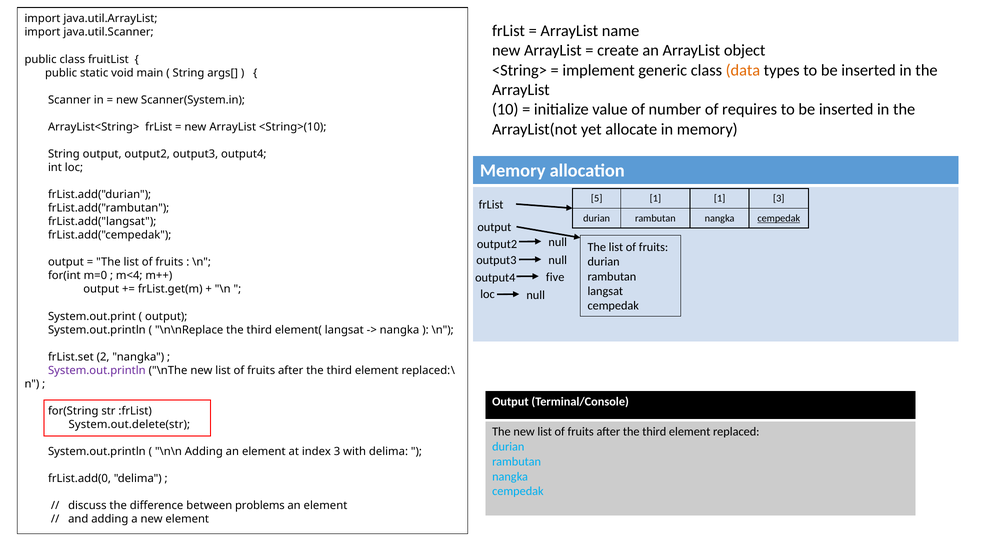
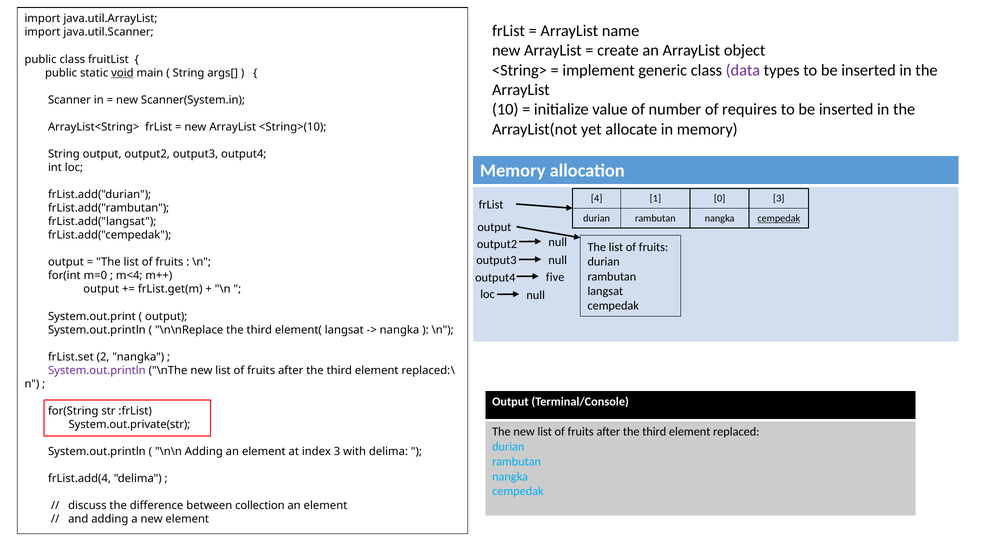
data colour: orange -> purple
void underline: none -> present
5: 5 -> 4
1 1: 1 -> 0
System.out.delete(str: System.out.delete(str -> System.out.private(str
frList.add(0: frList.add(0 -> frList.add(4
problems: problems -> collection
